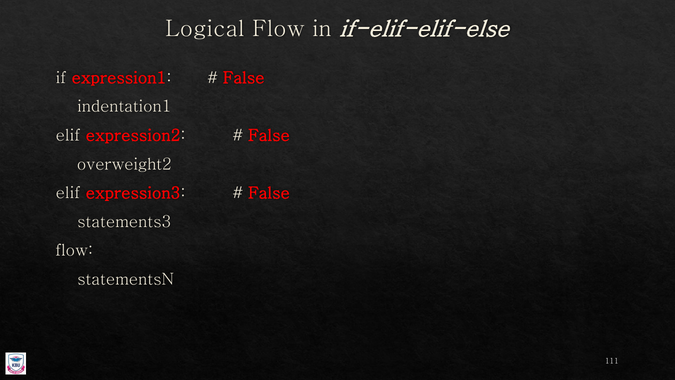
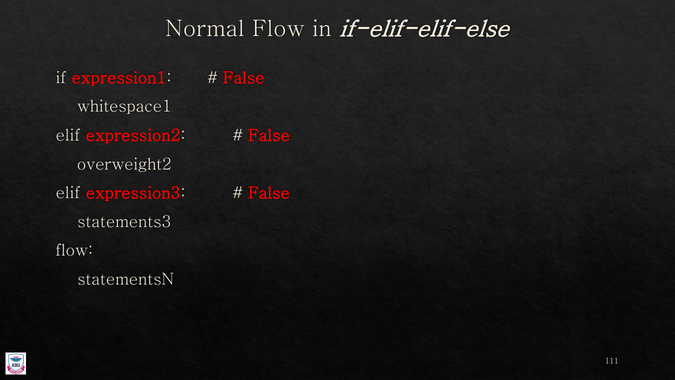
Logical: Logical -> Normal
indentation1: indentation1 -> whitespace1
